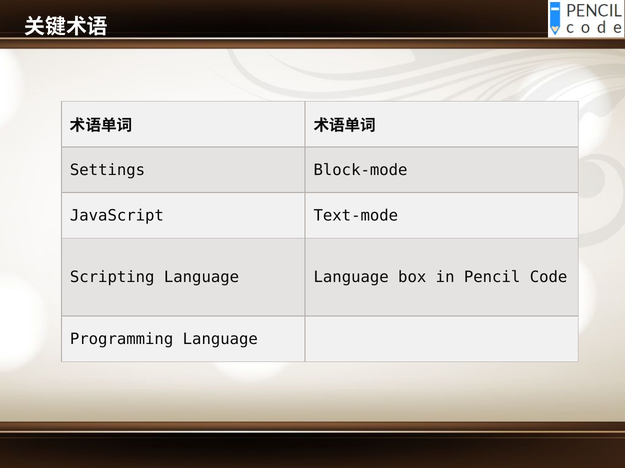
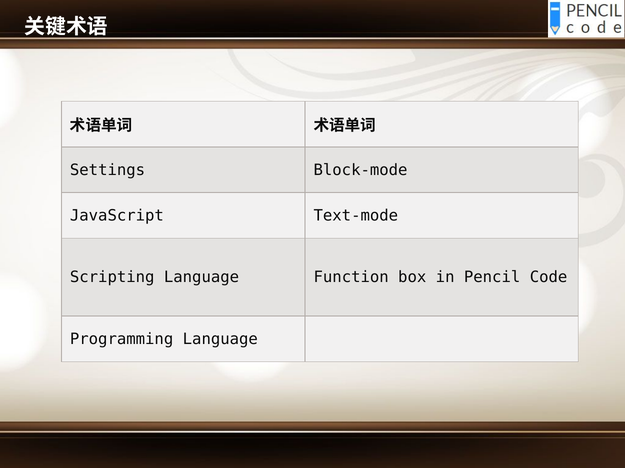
Language Language: Language -> Function
